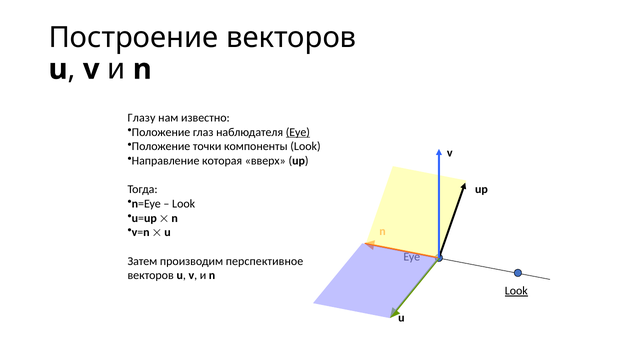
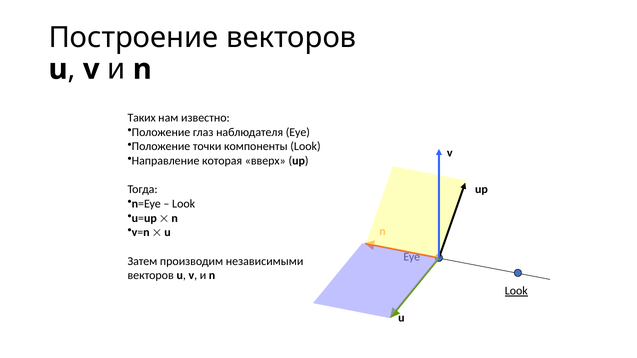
Глазу: Глазу -> Таких
Eye at (298, 132) underline: present -> none
перспективное: перспективное -> независимыми
